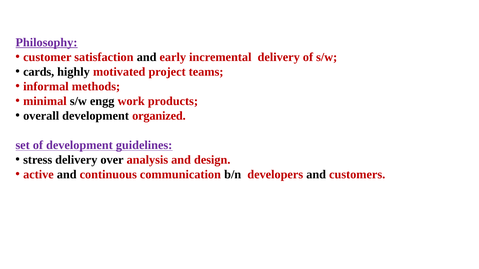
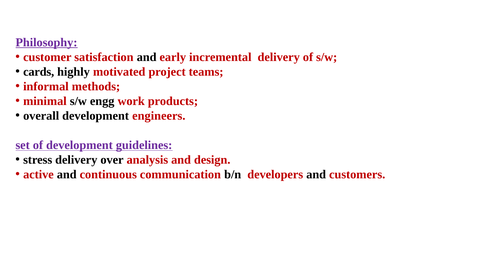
organized: organized -> engineers
